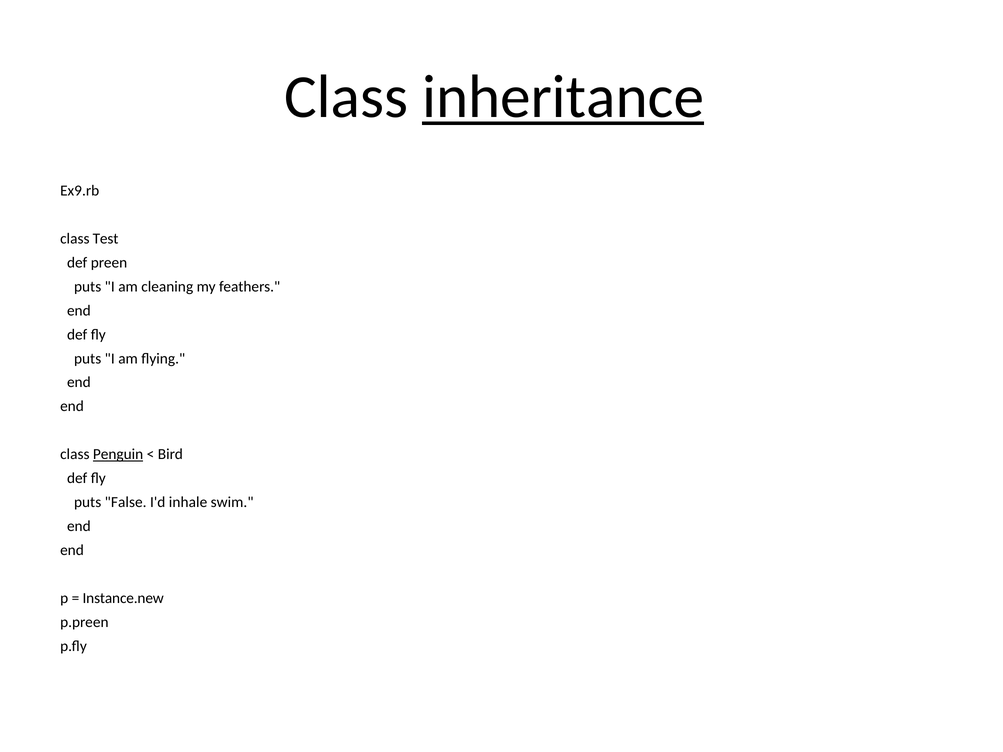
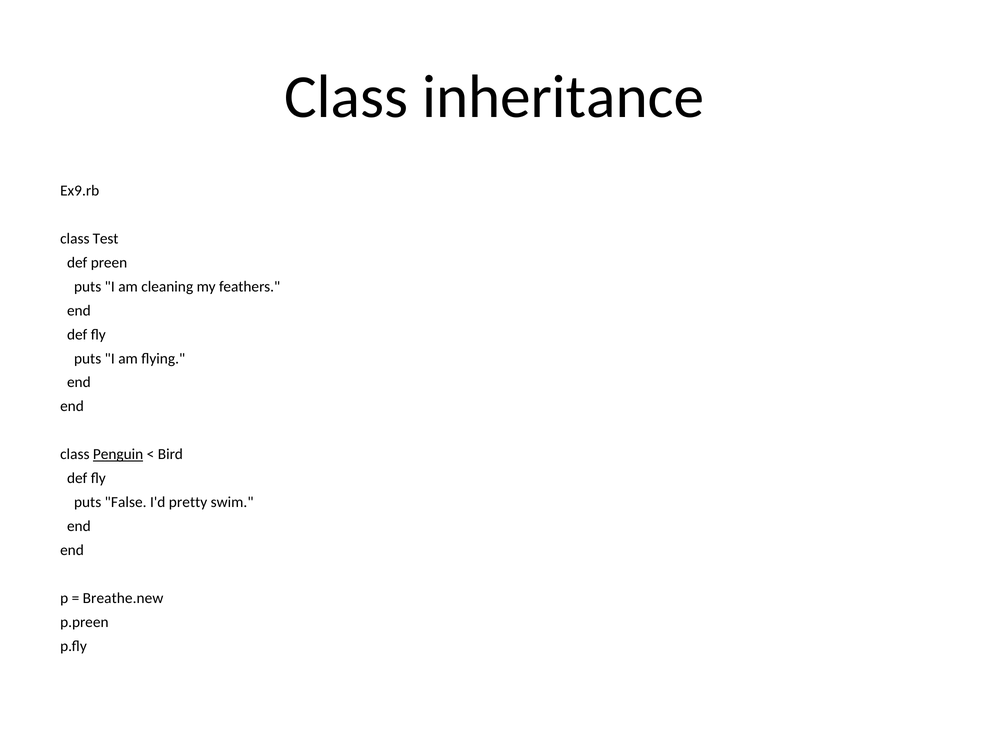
inheritance underline: present -> none
inhale: inhale -> pretty
Instance.new: Instance.new -> Breathe.new
